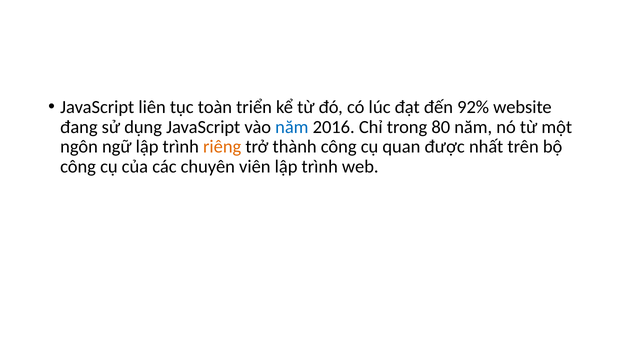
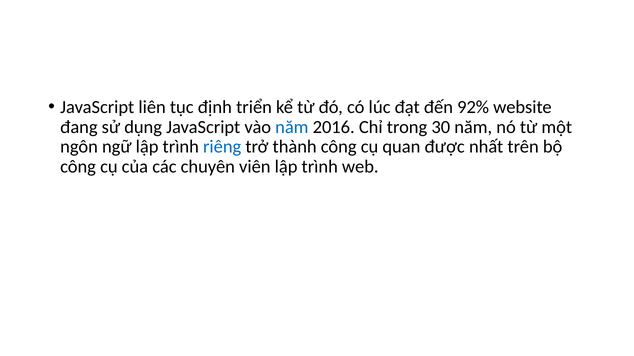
toàn: toàn -> định
80: 80 -> 30
riêng colour: orange -> blue
